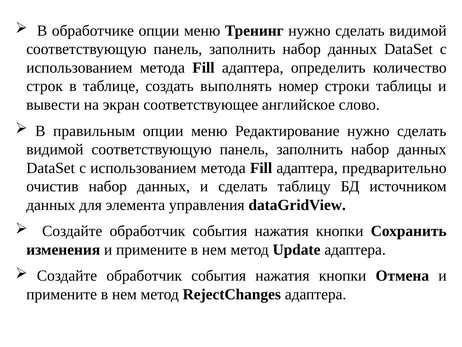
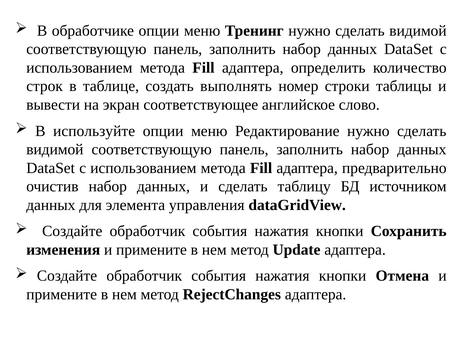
правильным: правильным -> используйте
